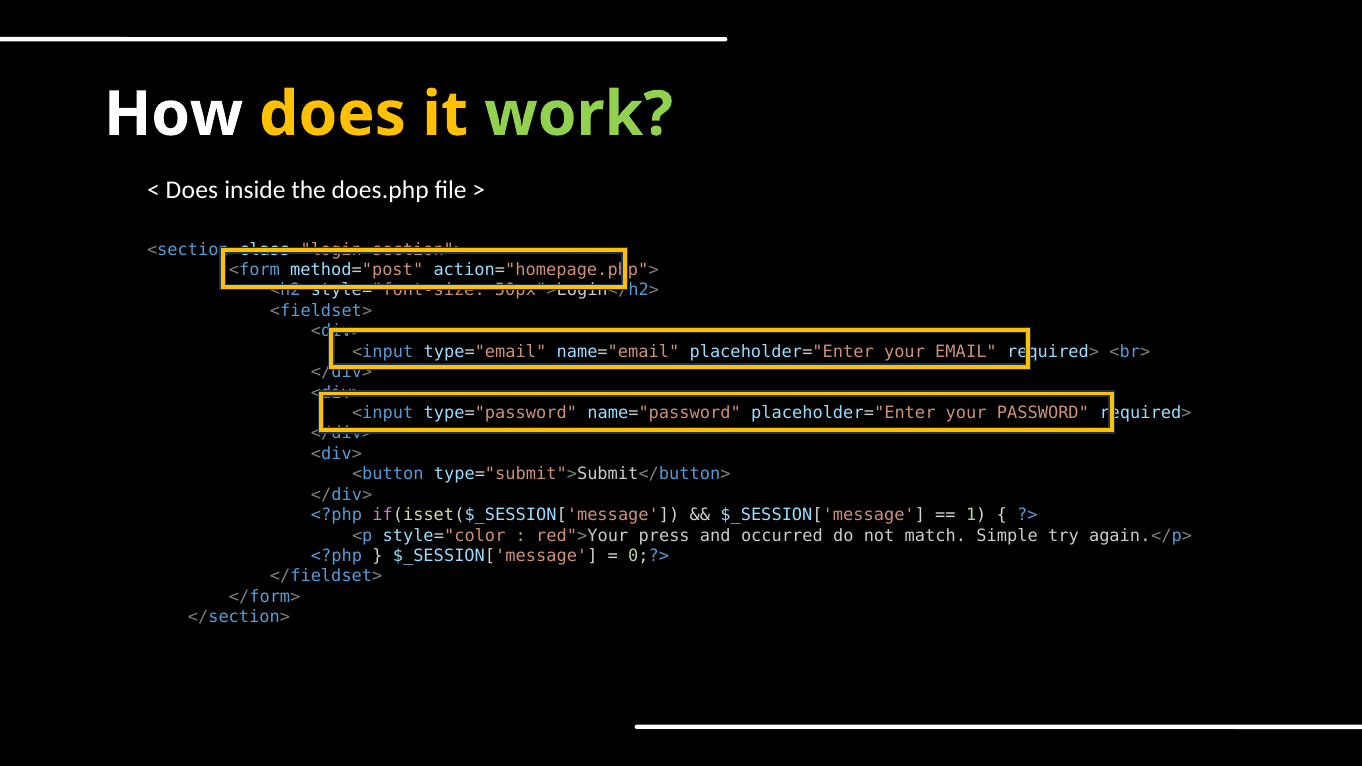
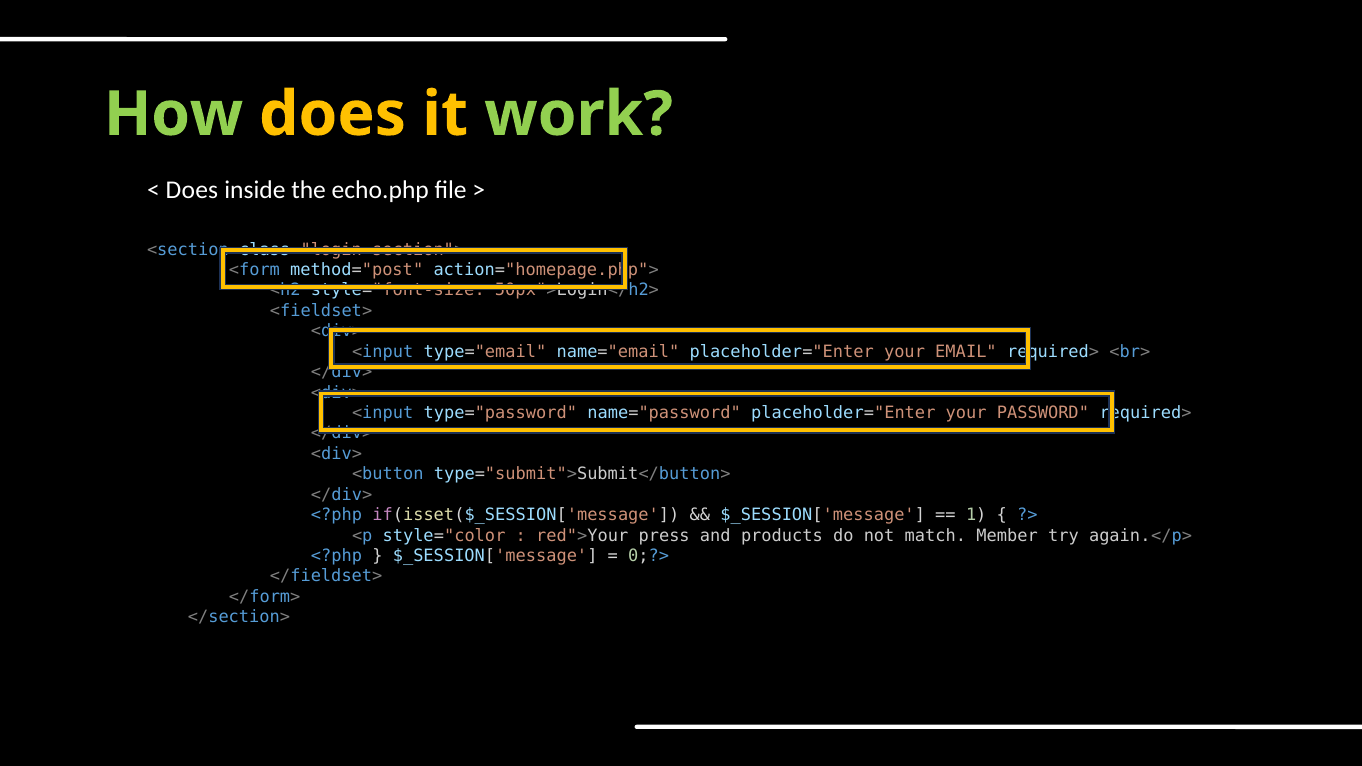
How colour: white -> light green
does.php: does.php -> echo.php
occurred: occurred -> products
Simple: Simple -> Member
